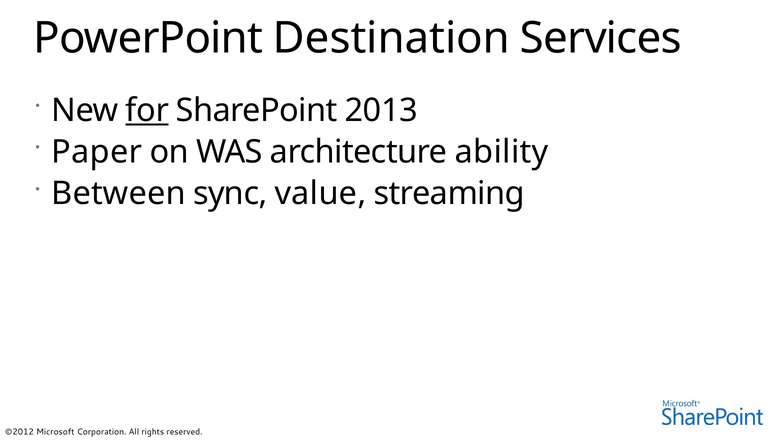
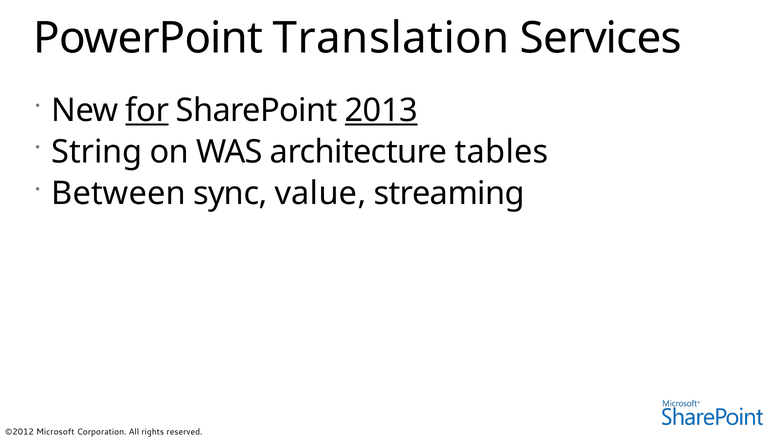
Destination: Destination -> Translation
2013 underline: none -> present
Paper: Paper -> String
ability: ability -> tables
